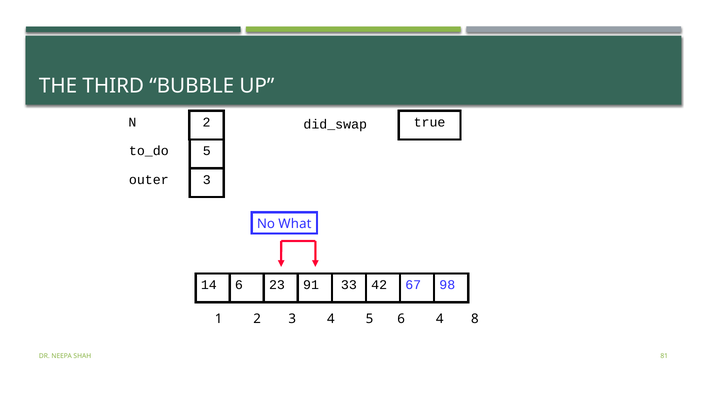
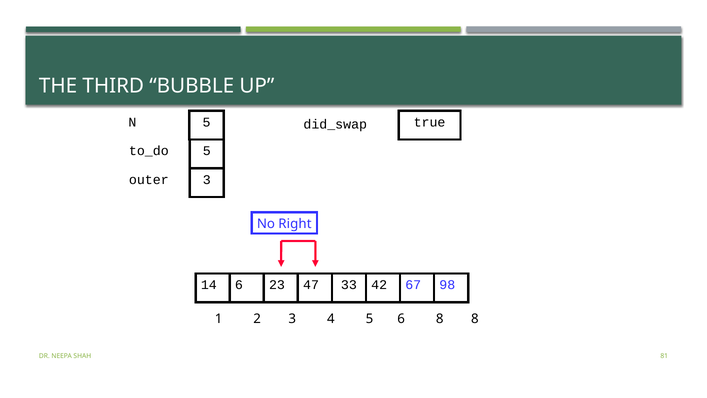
N 2: 2 -> 5
What: What -> Right
91: 91 -> 47
6 4: 4 -> 8
